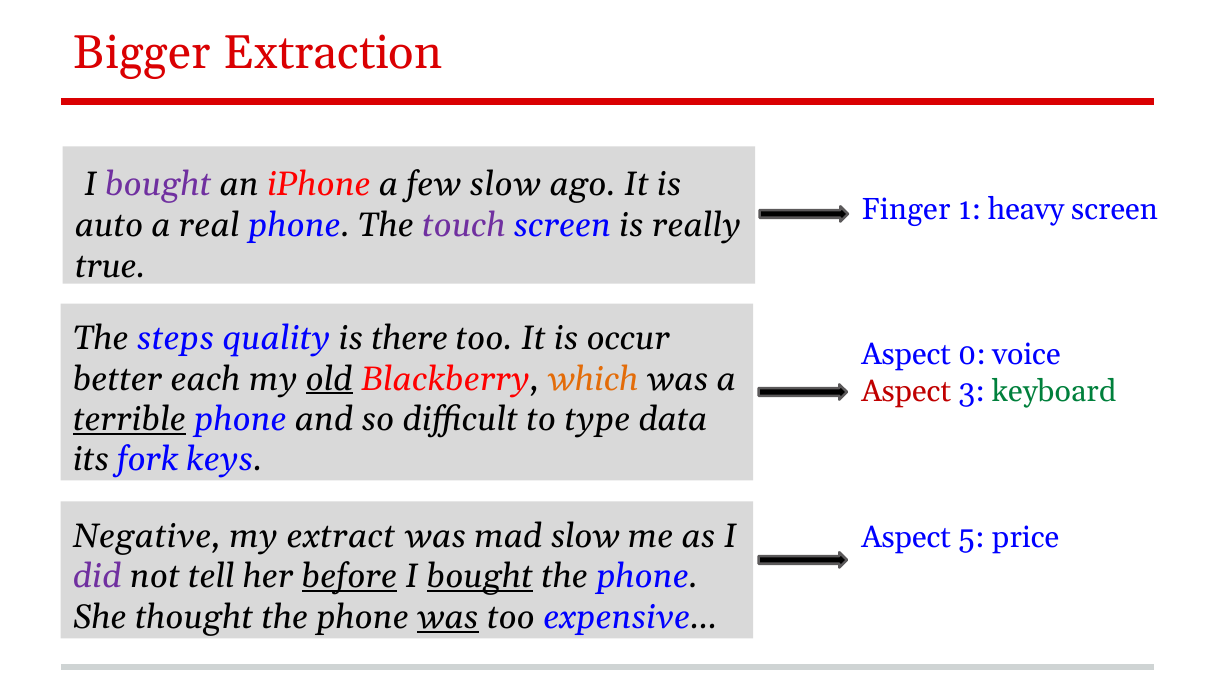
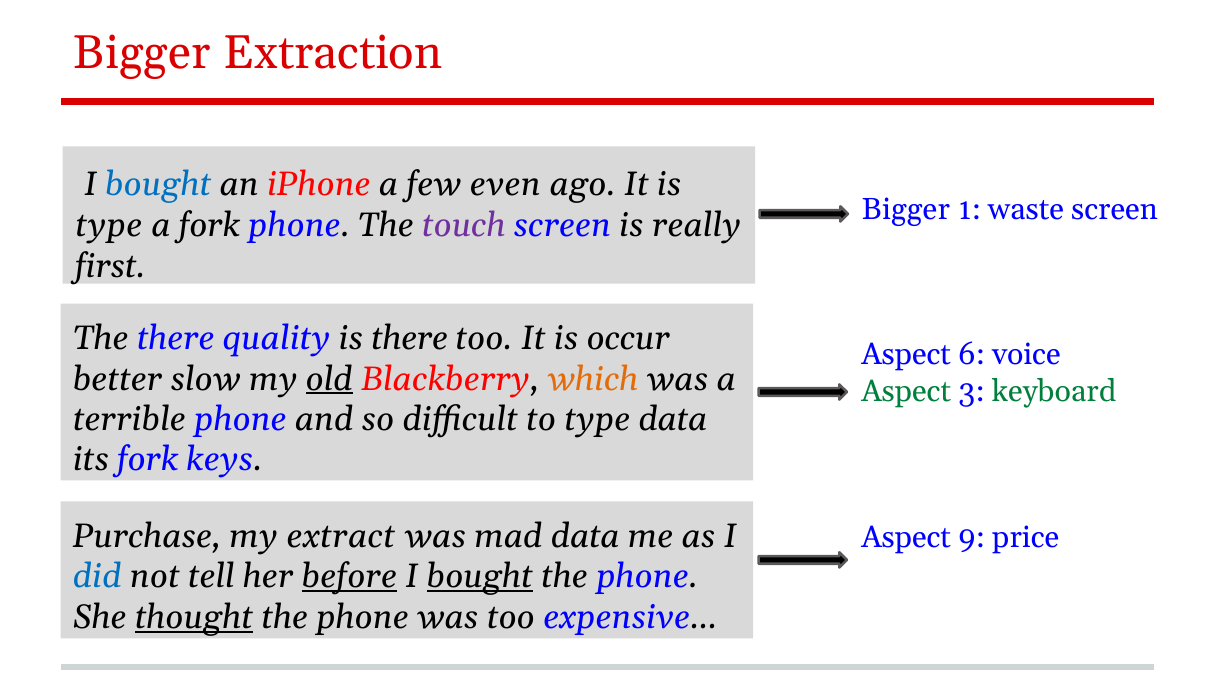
bought at (158, 185) colour: purple -> blue
few slow: slow -> even
Finger at (906, 209): Finger -> Bigger
heavy: heavy -> waste
auto at (109, 226): auto -> type
a real: real -> fork
true: true -> first
The steps: steps -> there
0: 0 -> 6
each: each -> slow
Aspect at (906, 392) colour: red -> green
terrible underline: present -> none
Negative: Negative -> Purchase
mad slow: slow -> data
5: 5 -> 9
did colour: purple -> blue
thought underline: none -> present
was at (448, 617) underline: present -> none
